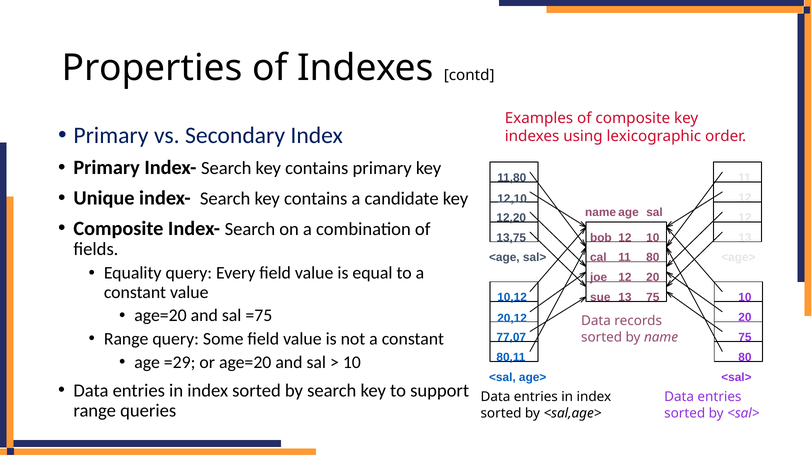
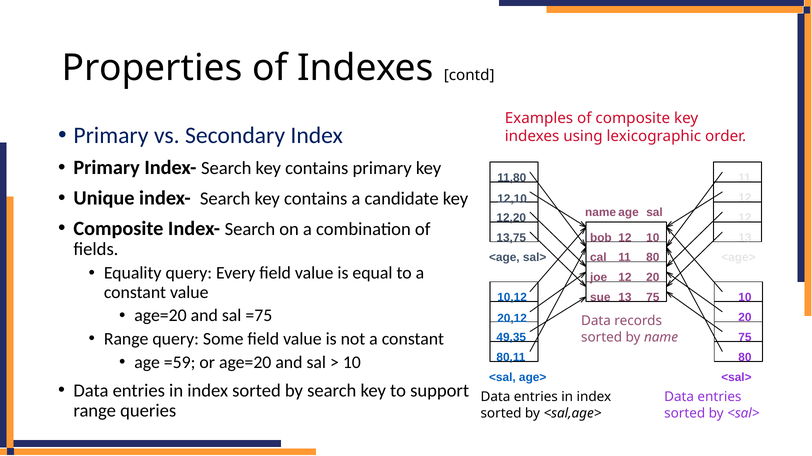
77,07: 77,07 -> 49,35
=29: =29 -> =59
